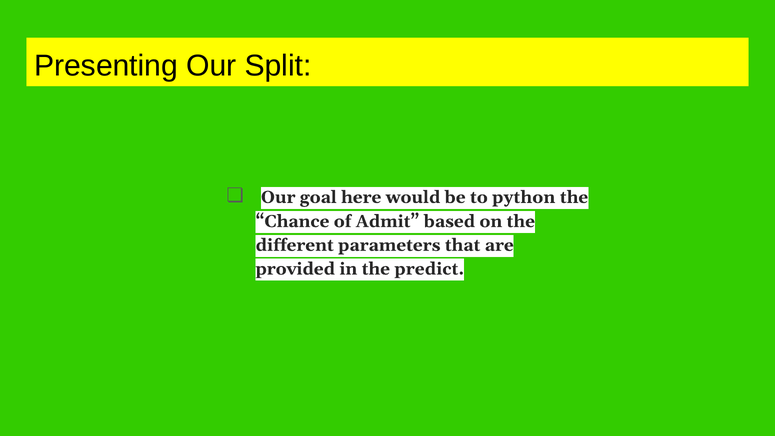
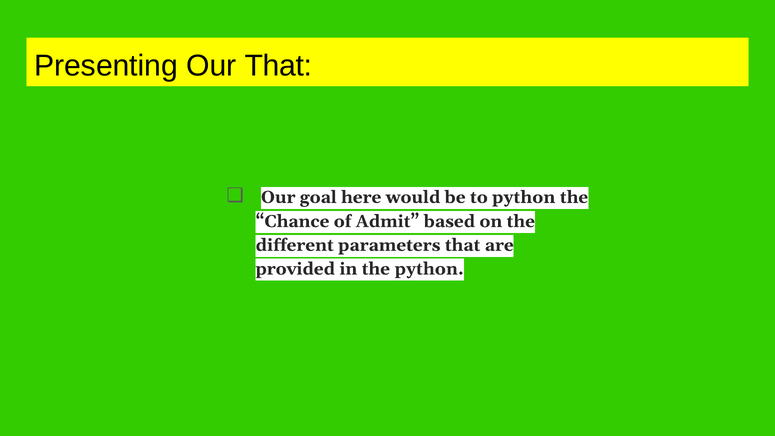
Our Split: Split -> That
the predict: predict -> python
